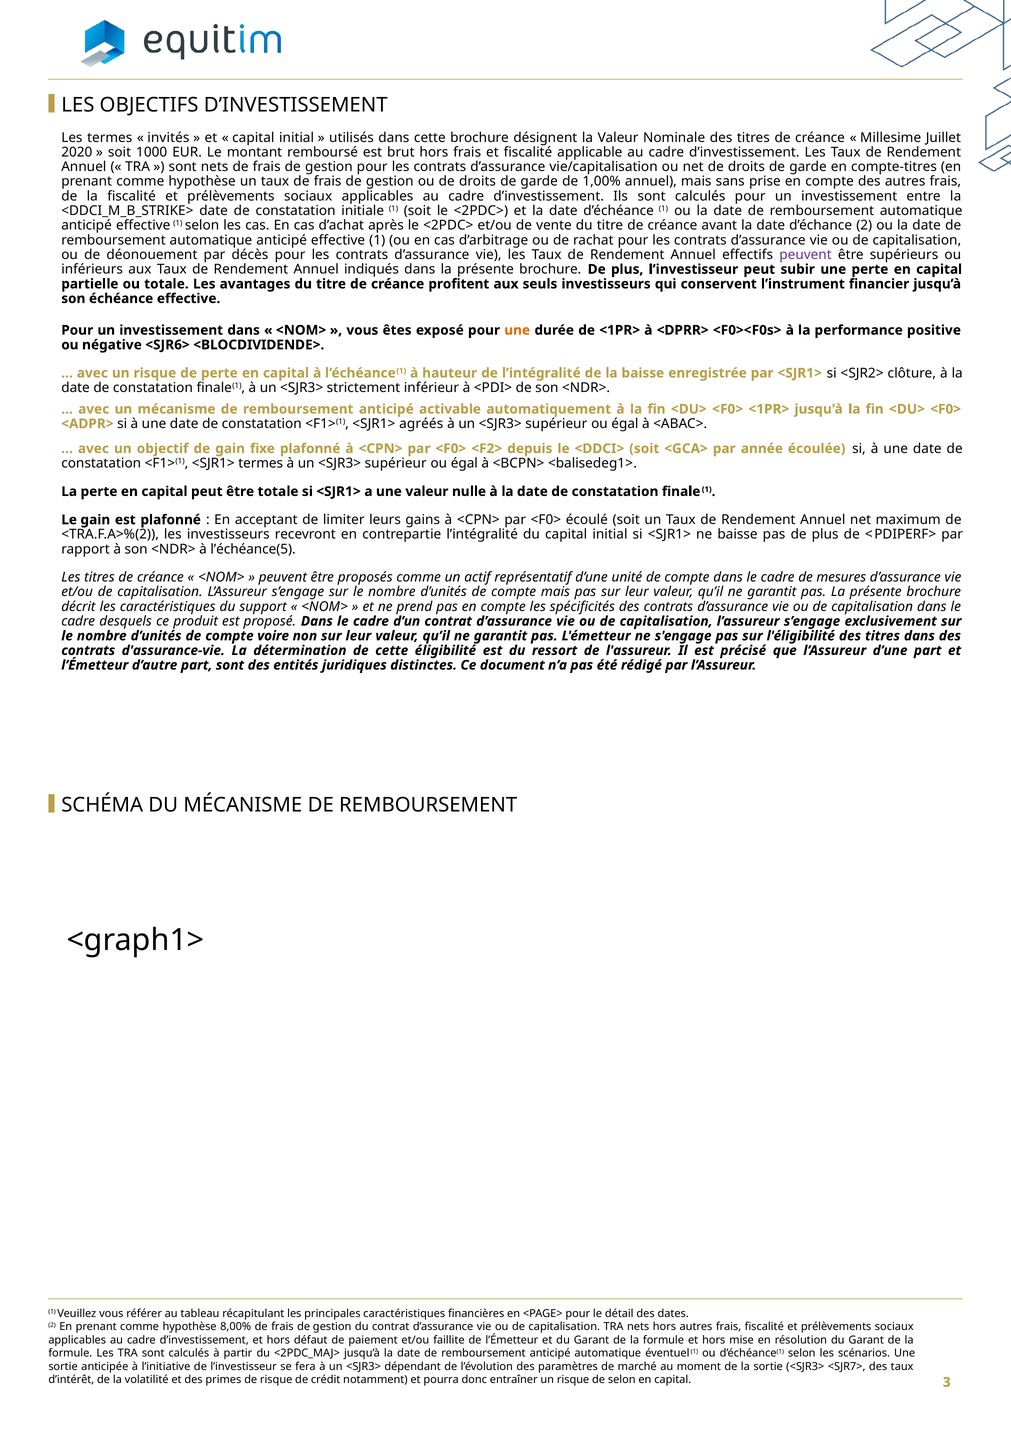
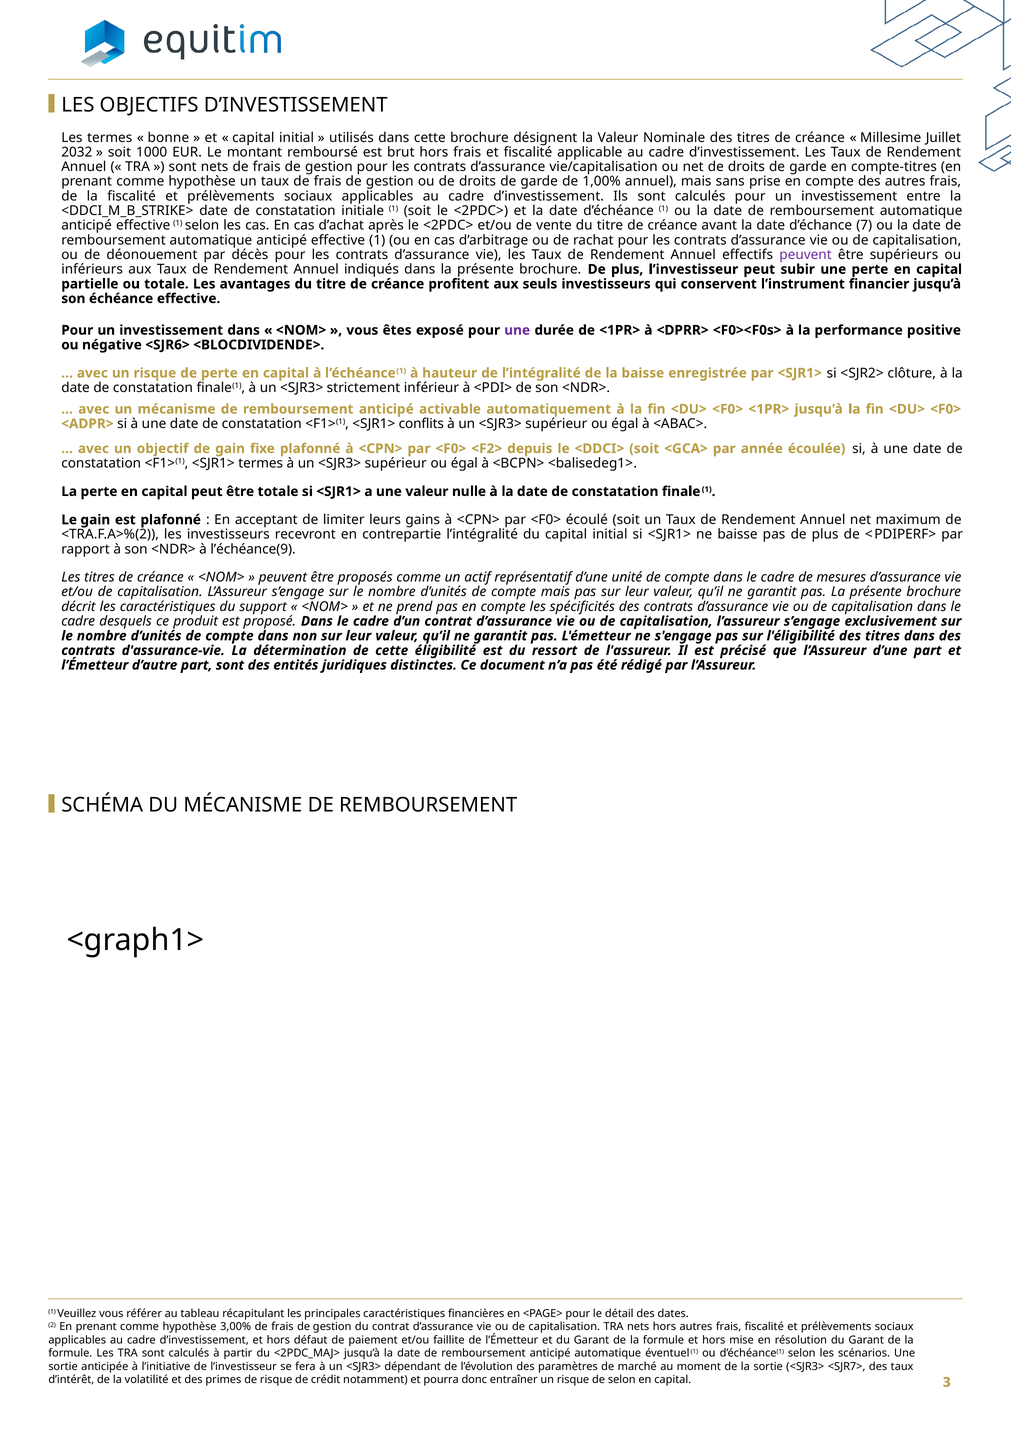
invités: invités -> bonne
2020: 2020 -> 2032
d’échance 2: 2 -> 7
une at (517, 330) colour: orange -> purple
agréés: agréés -> conflits
l’échéance(5: l’échéance(5 -> l’échéance(9
d’unités de compte voire: voire -> dans
8,00%: 8,00% -> 3,00%
